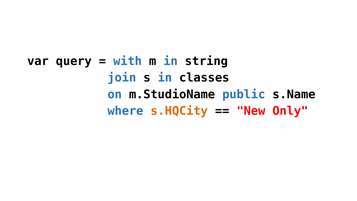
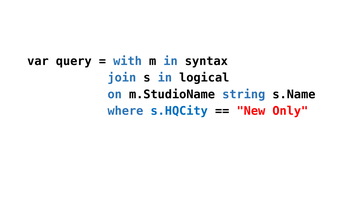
string: string -> syntax
classes: classes -> logical
public: public -> string
s.HQCity colour: orange -> blue
